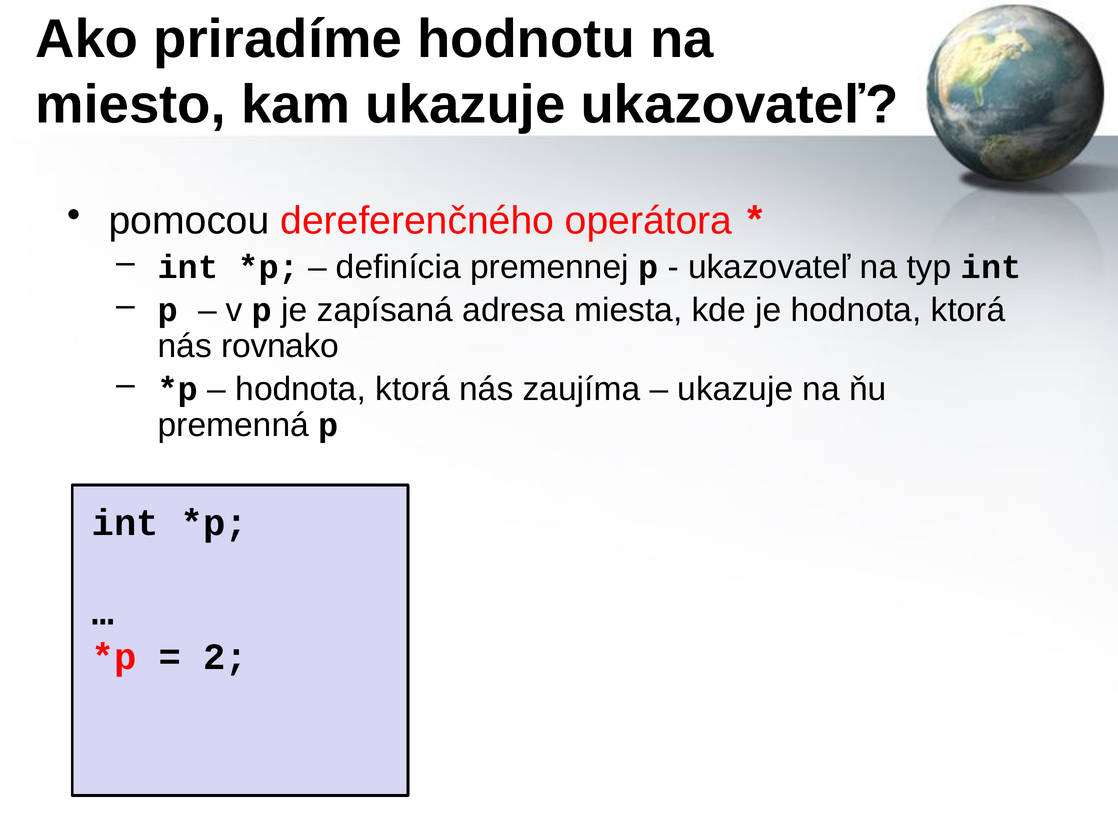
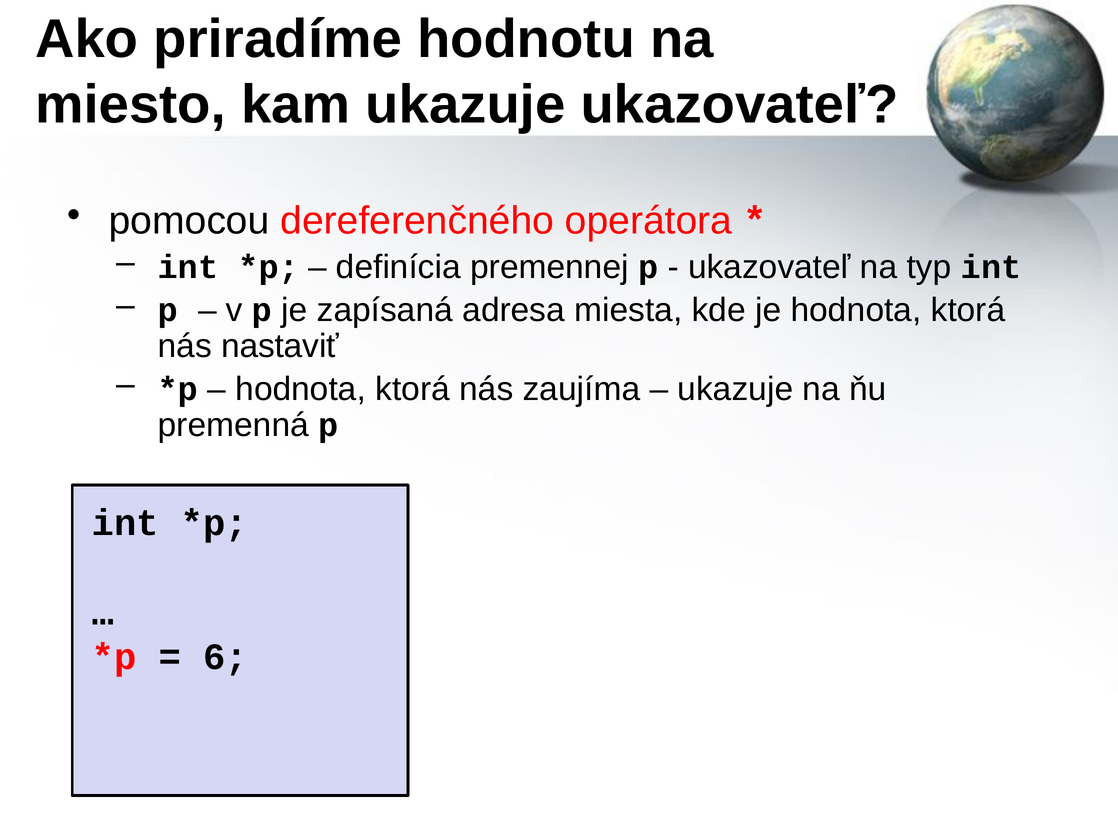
rovnako: rovnako -> nastaviť
2: 2 -> 6
